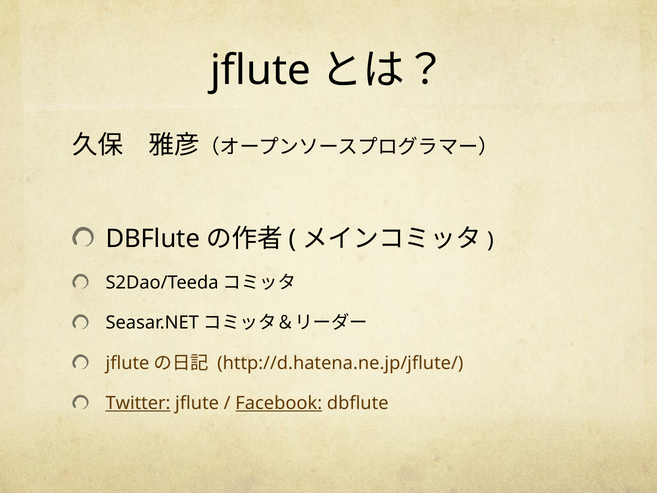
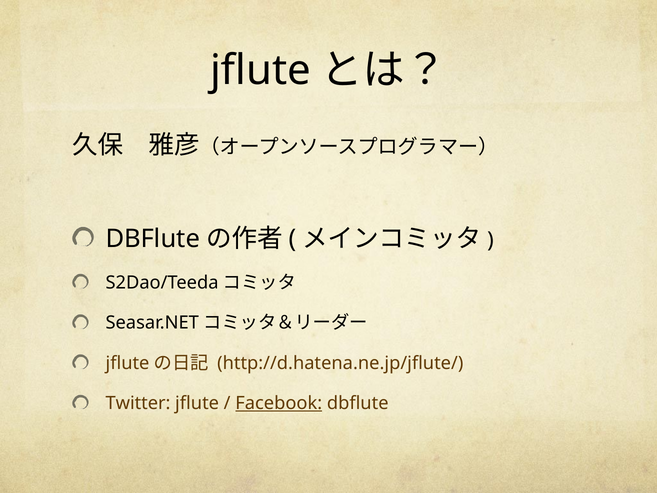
Twitter underline: present -> none
